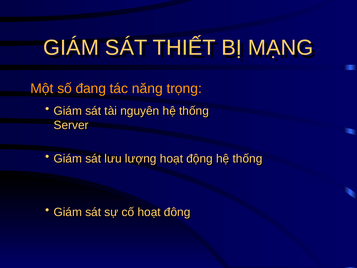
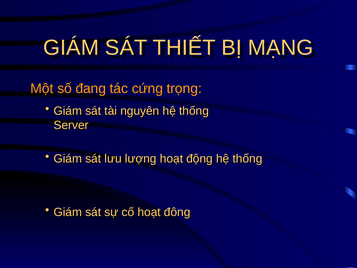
năng: năng -> cứng
